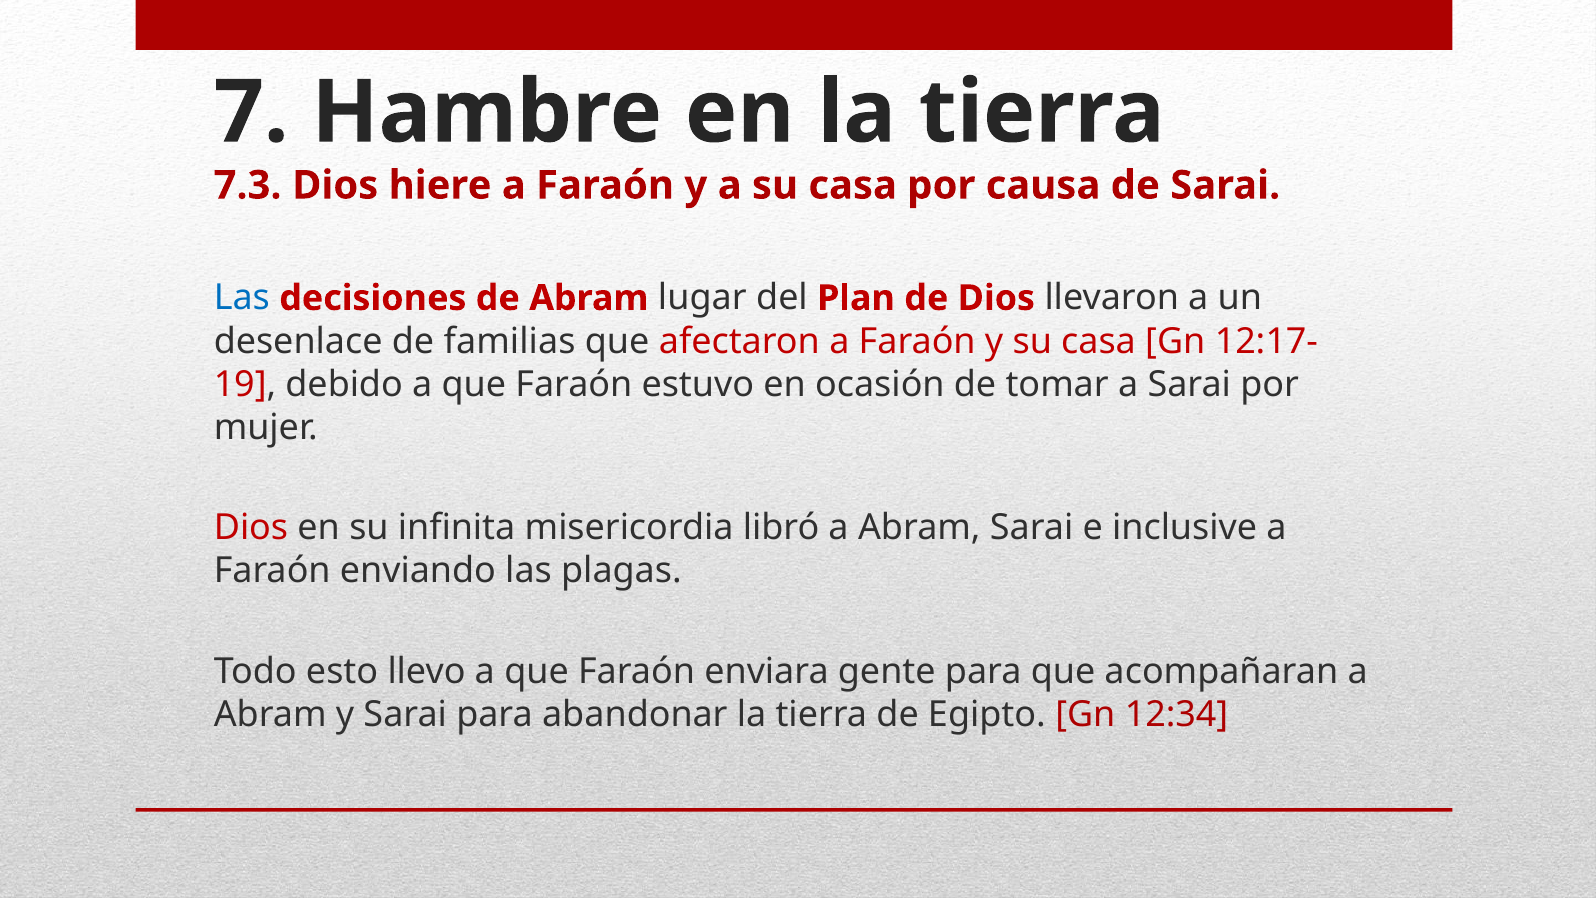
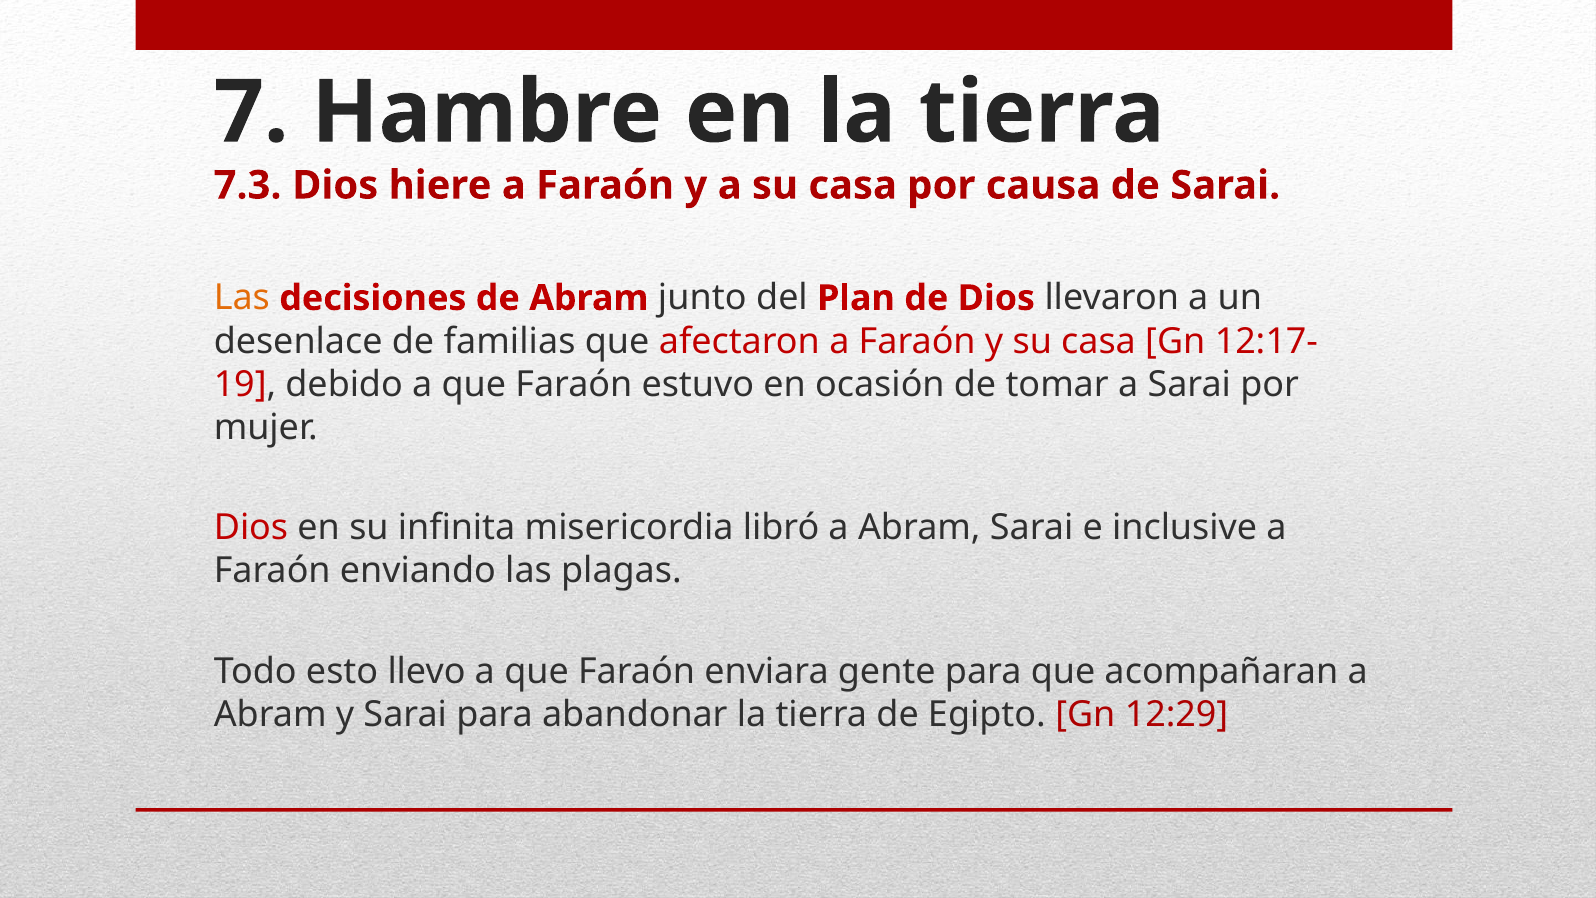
Las at (242, 298) colour: blue -> orange
lugar: lugar -> junto
12:34: 12:34 -> 12:29
